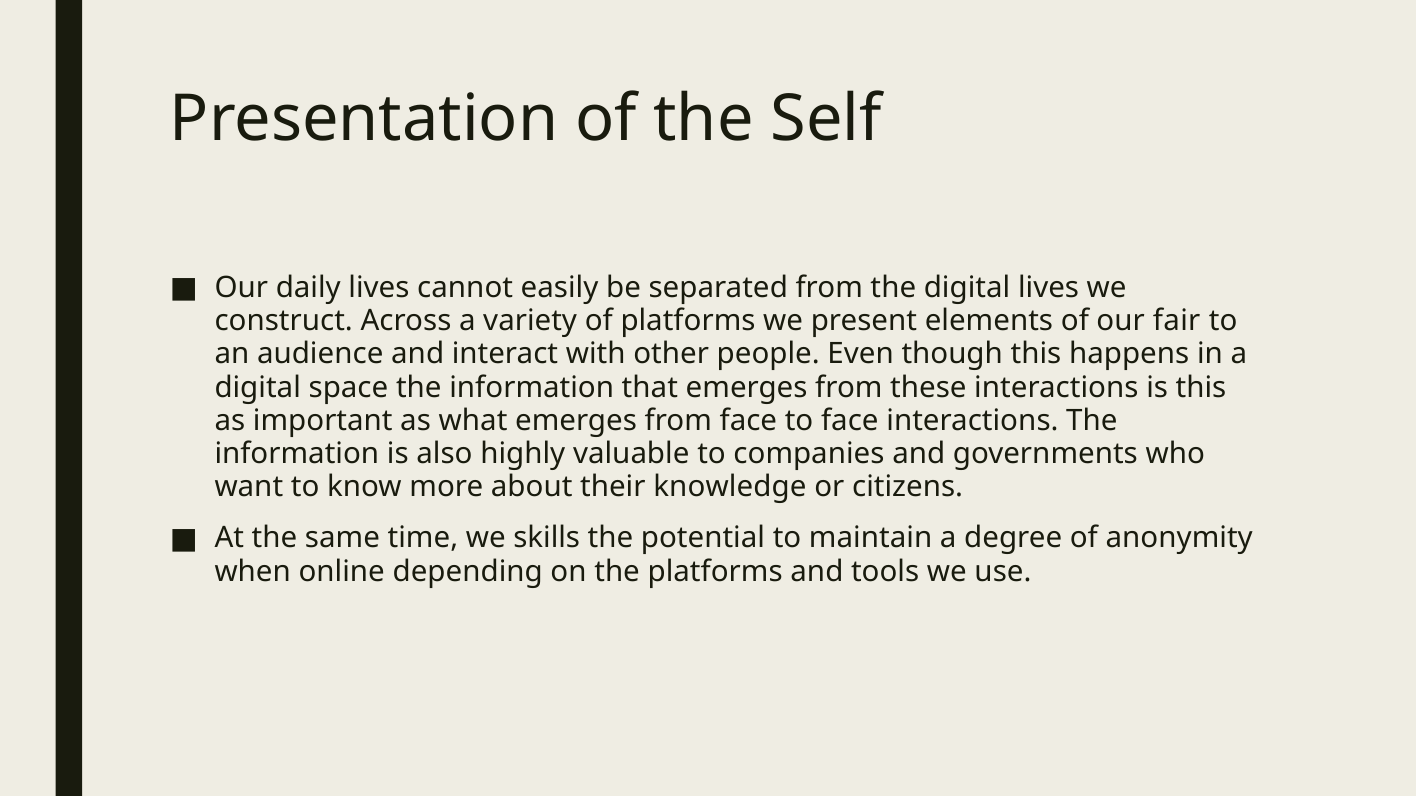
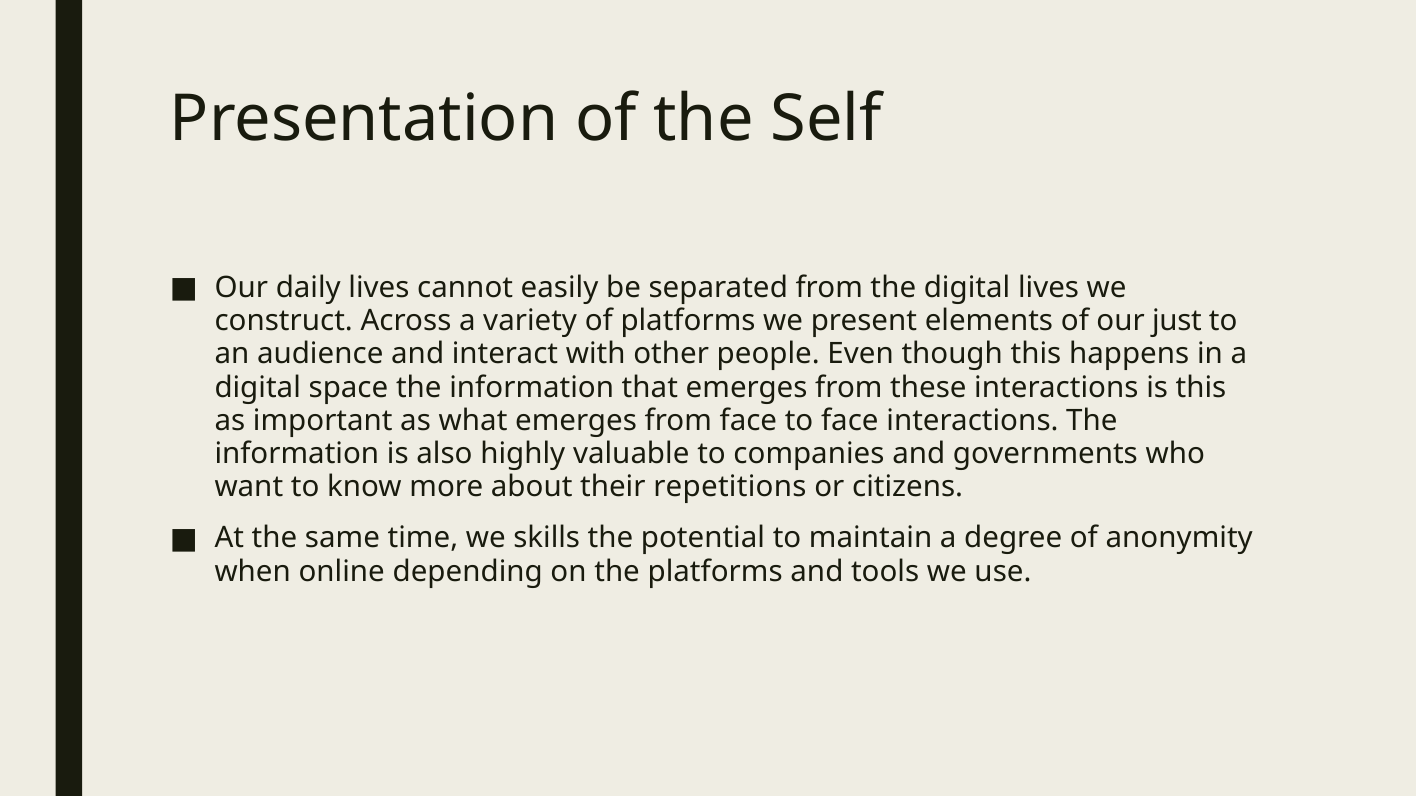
fair: fair -> just
knowledge: knowledge -> repetitions
